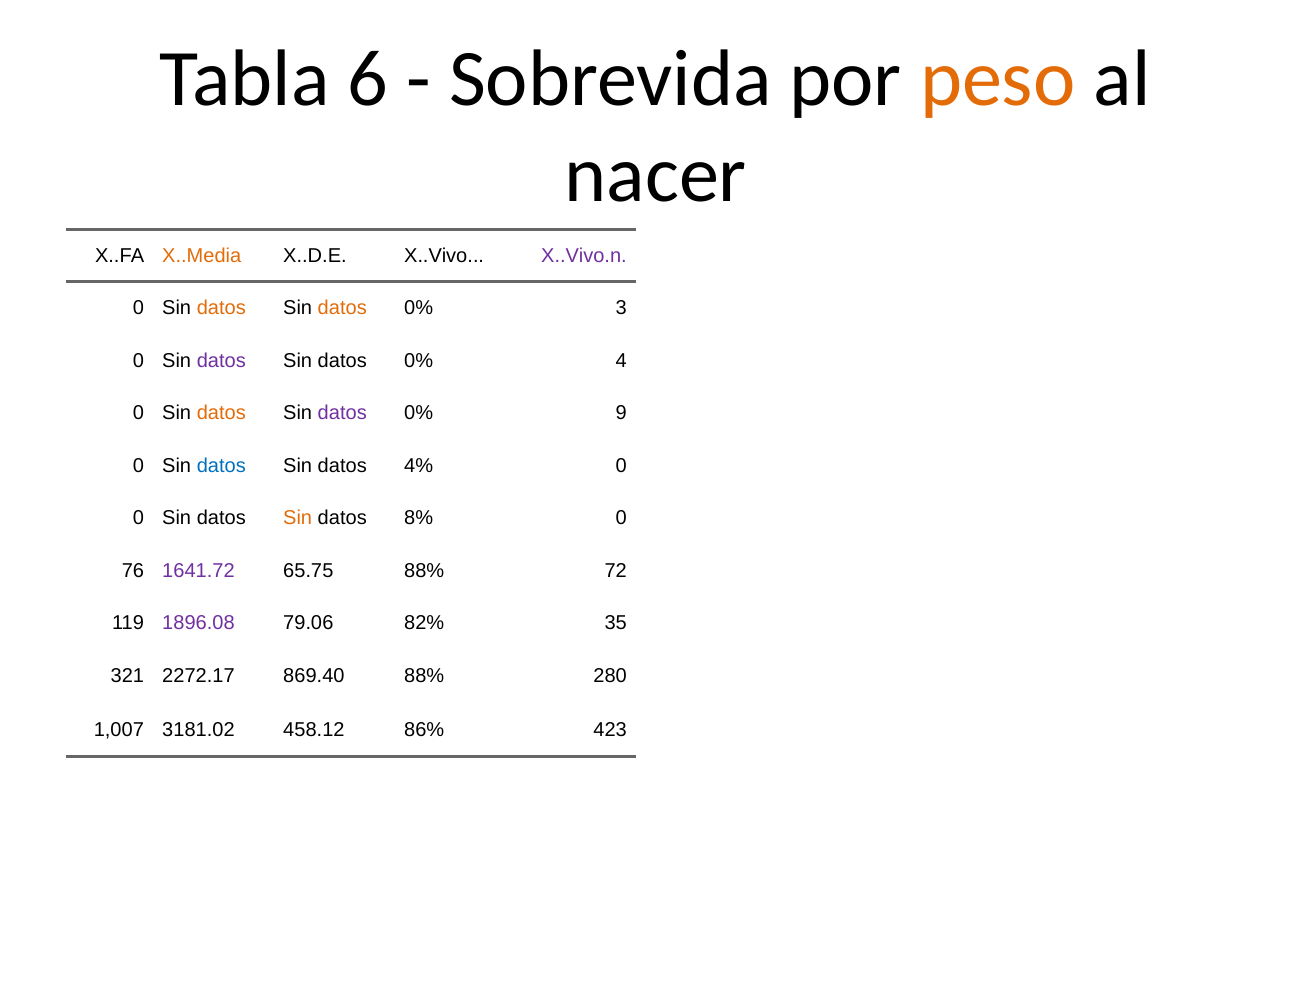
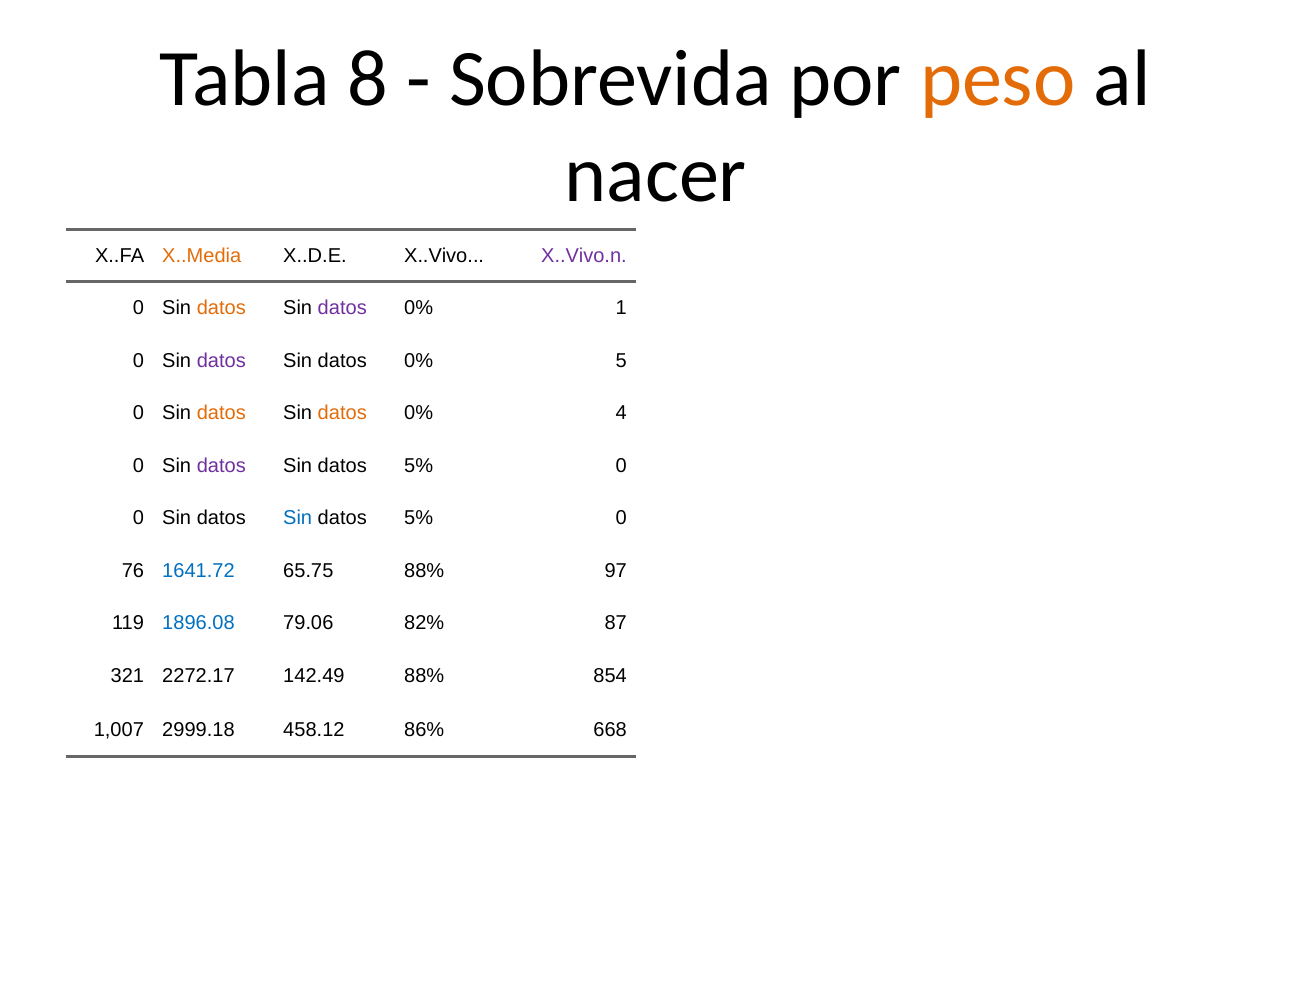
6: 6 -> 8
datos at (342, 308) colour: orange -> purple
3: 3 -> 1
4: 4 -> 5
datos at (342, 413) colour: purple -> orange
9: 9 -> 4
datos at (221, 466) colour: blue -> purple
4% at (419, 466): 4% -> 5%
Sin at (298, 518) colour: orange -> blue
8% at (419, 518): 8% -> 5%
1641.72 colour: purple -> blue
72: 72 -> 97
1896.08 colour: purple -> blue
35: 35 -> 87
869.40: 869.40 -> 142.49
280: 280 -> 854
3181.02: 3181.02 -> 2999.18
423: 423 -> 668
